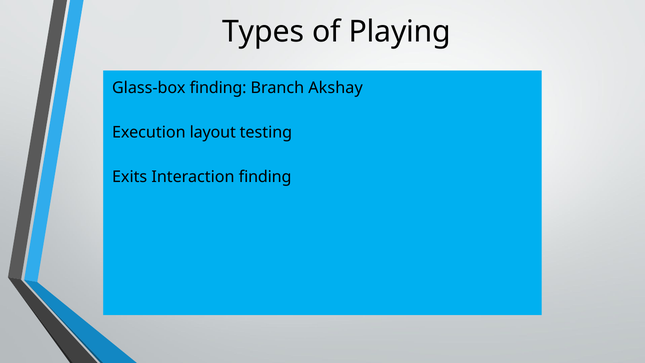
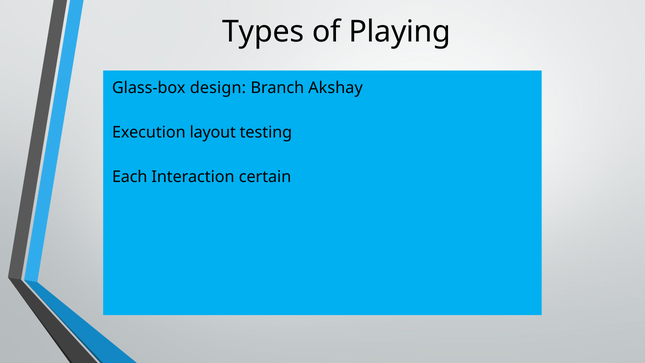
Glass-box finding: finding -> design
Exits: Exits -> Each
Interaction finding: finding -> certain
